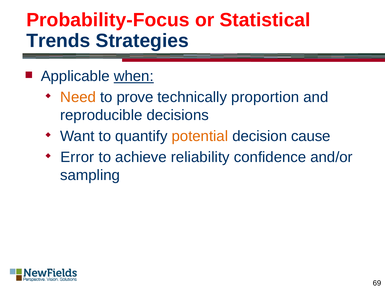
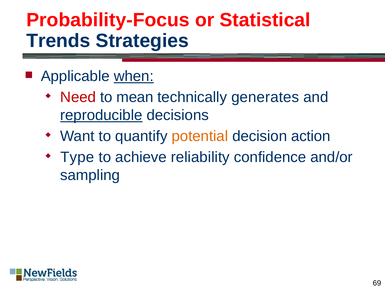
Need colour: orange -> red
prove: prove -> mean
proportion: proportion -> generates
reproducible underline: none -> present
cause: cause -> action
Error: Error -> Type
